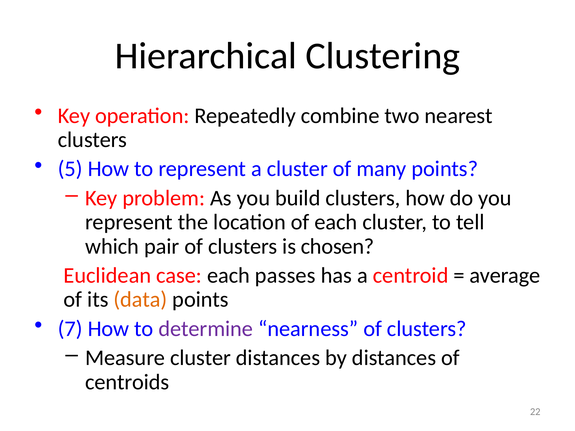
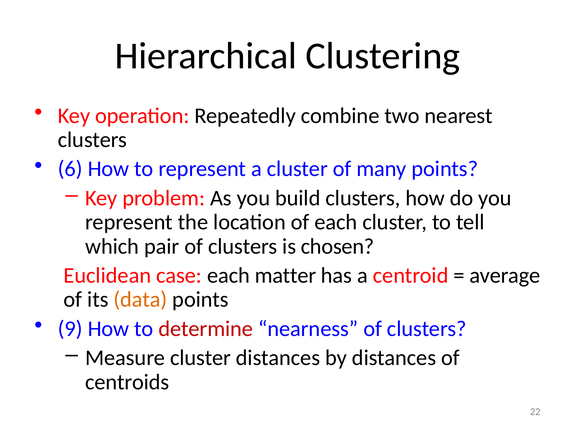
5: 5 -> 6
passes: passes -> matter
7: 7 -> 9
determine colour: purple -> red
